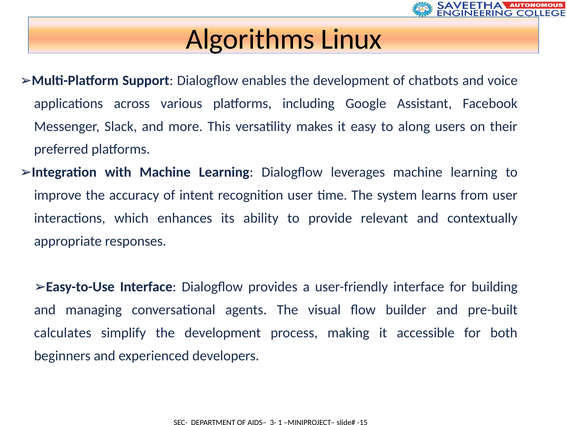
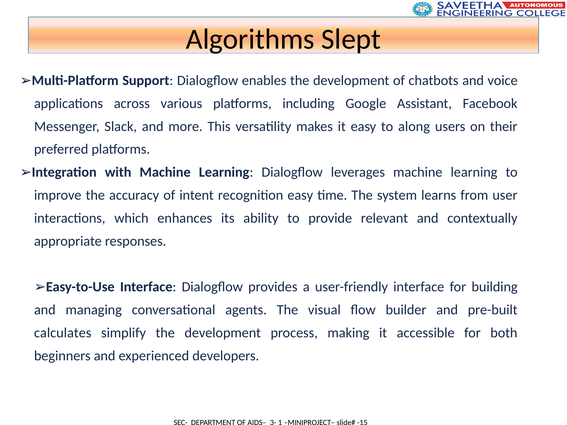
Linux: Linux -> Slept
recognition user: user -> easy
